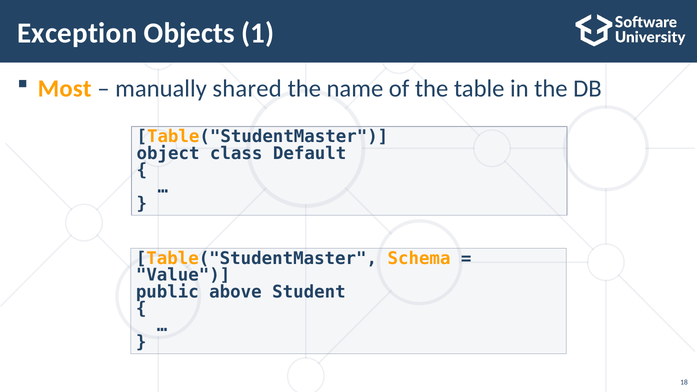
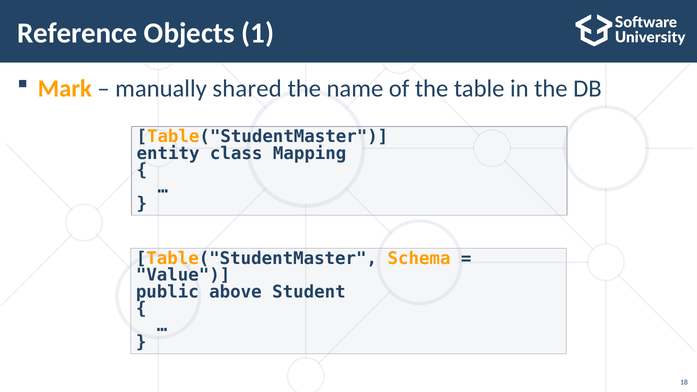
Exception: Exception -> Reference
Most: Most -> Mark
object: object -> entity
Default: Default -> Mapping
